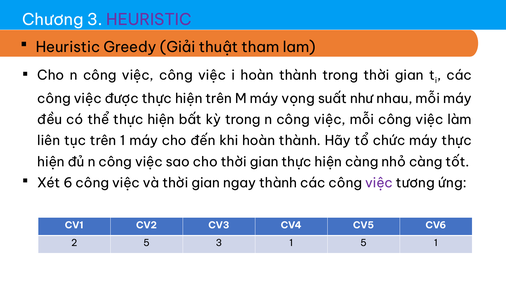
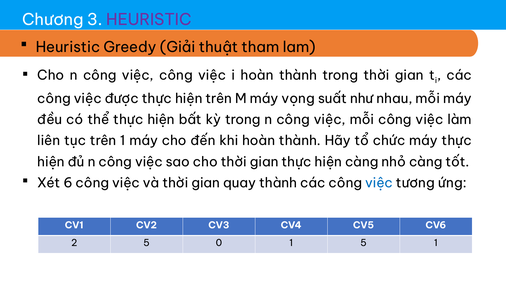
ngay: ngay -> quay
việc at (379, 183) colour: purple -> blue
5 3: 3 -> 0
